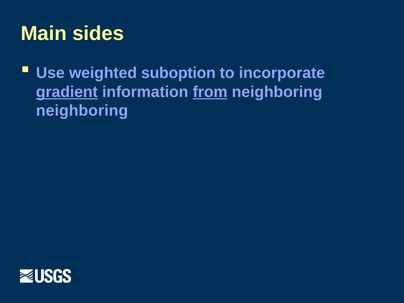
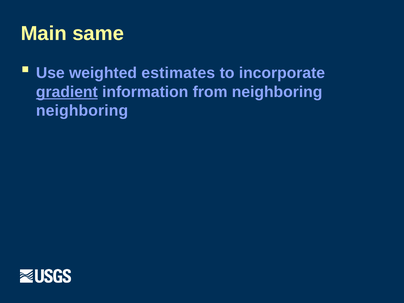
sides: sides -> same
suboption: suboption -> estimates
from underline: present -> none
